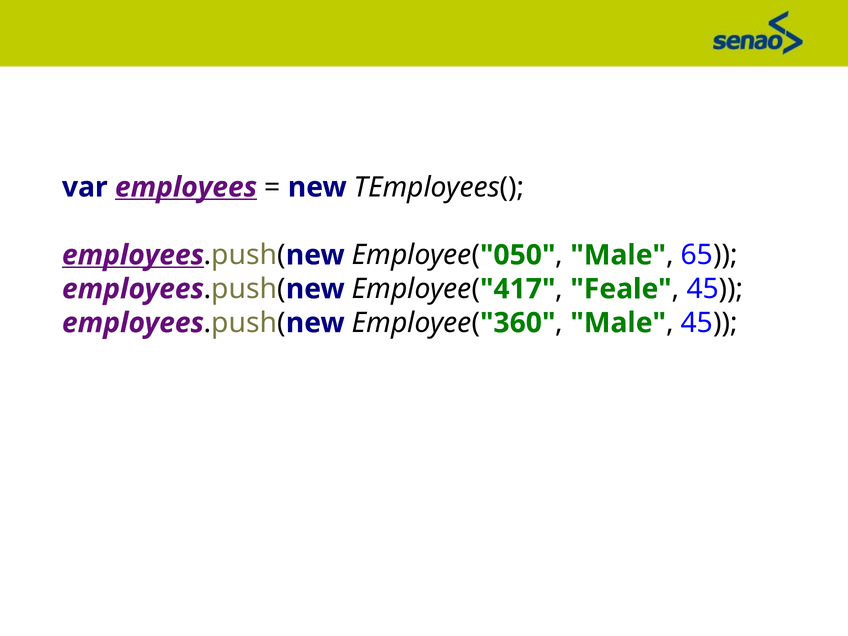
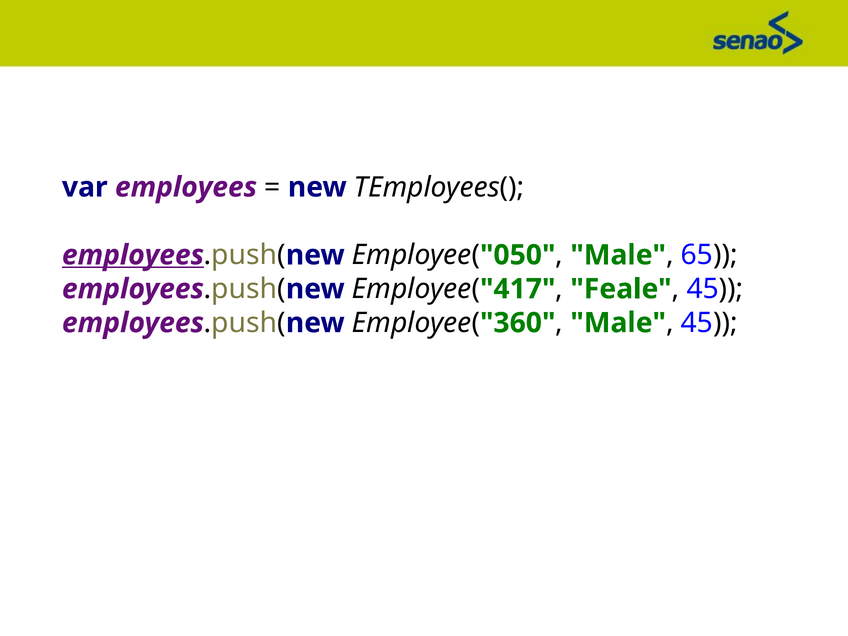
employees at (186, 187) underline: present -> none
